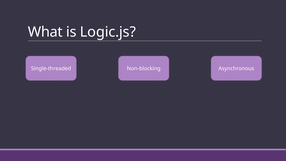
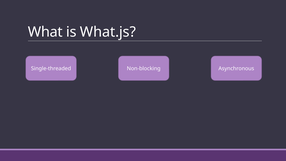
Logic.js: Logic.js -> What.js
